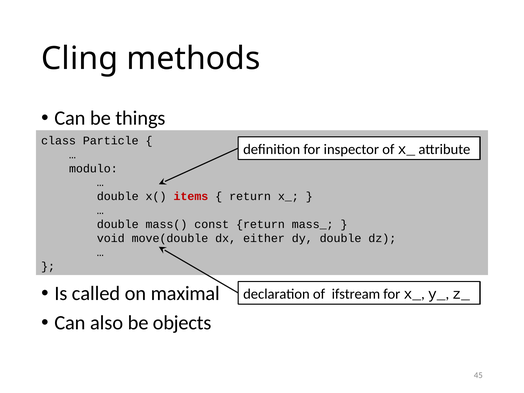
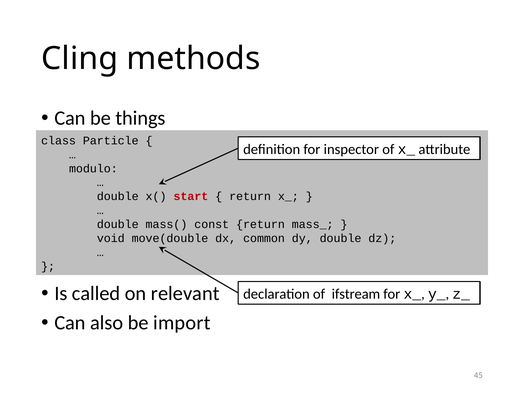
items: items -> start
either: either -> common
maximal: maximal -> relevant
objects: objects -> import
